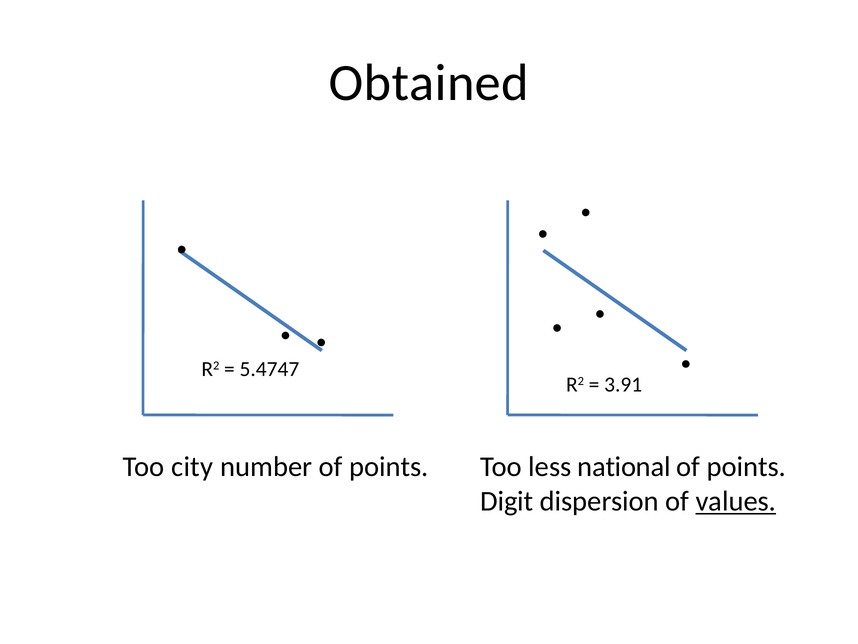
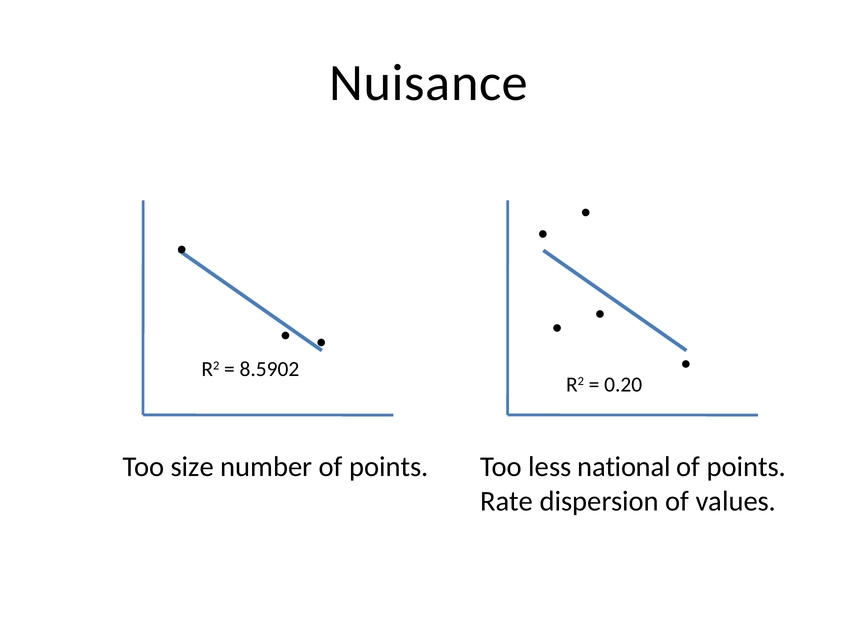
Obtained: Obtained -> Nuisance
5.4747: 5.4747 -> 8.5902
3.91: 3.91 -> 0.20
city: city -> size
Digit: Digit -> Rate
values underline: present -> none
